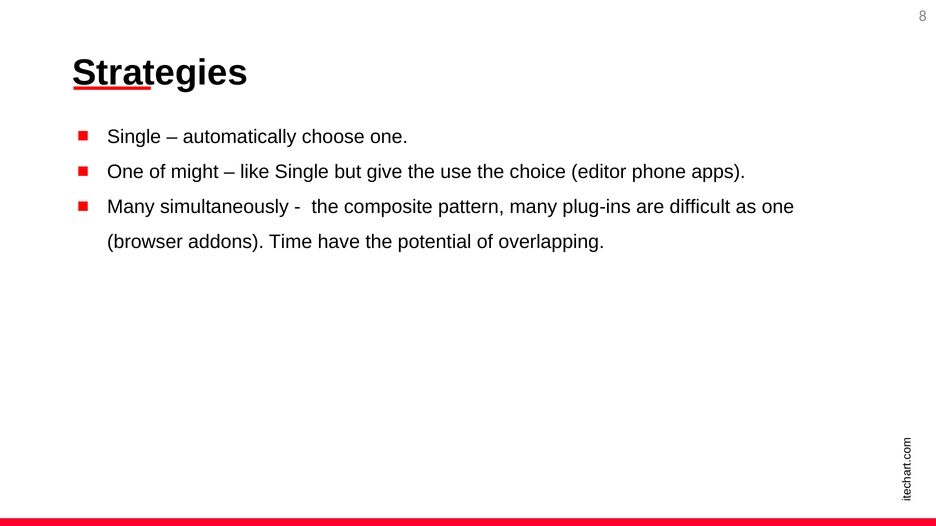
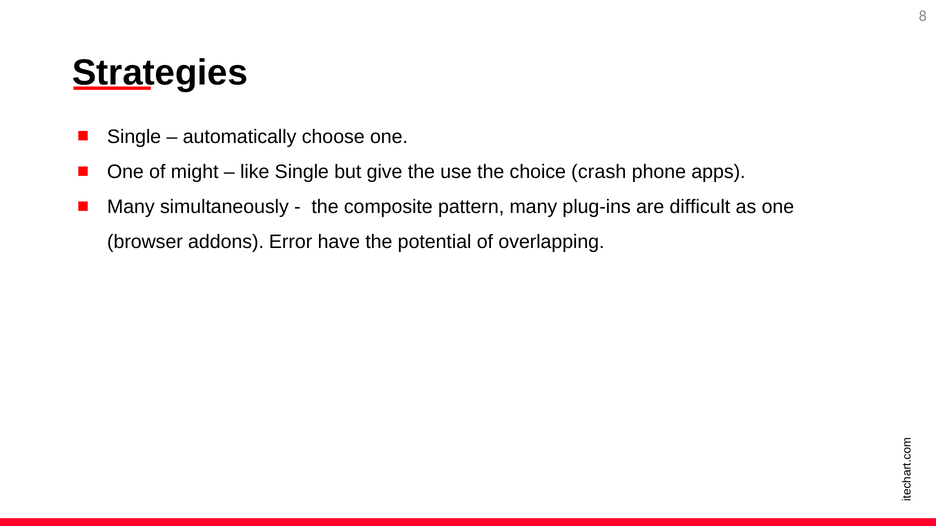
editor: editor -> crash
Time: Time -> Error
